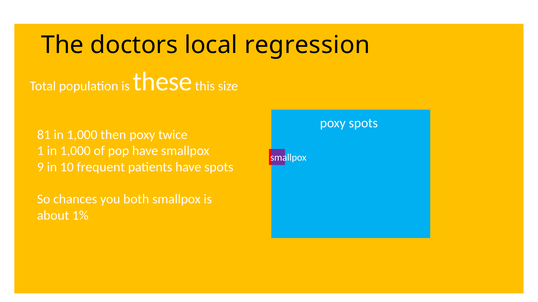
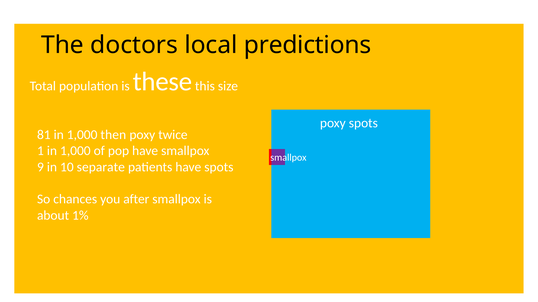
regression: regression -> predictions
frequent: frequent -> separate
both: both -> after
